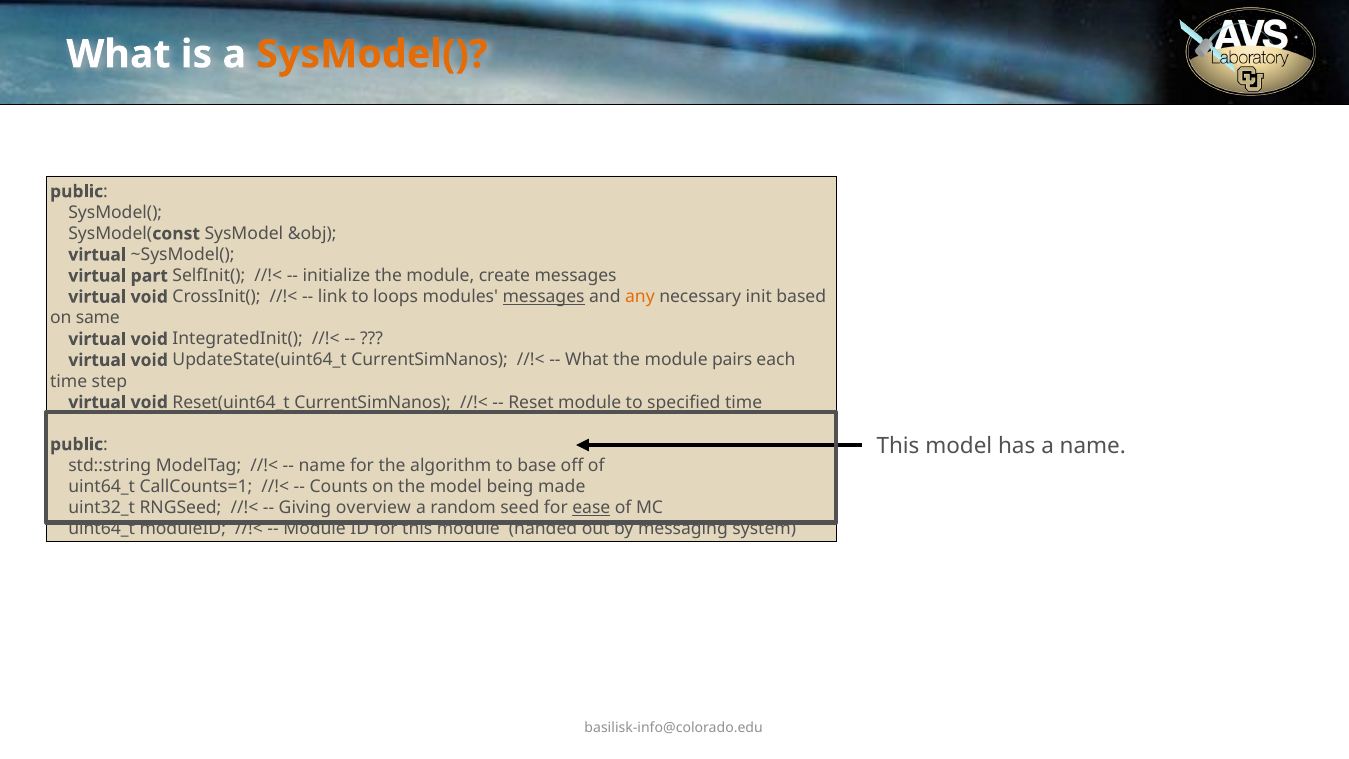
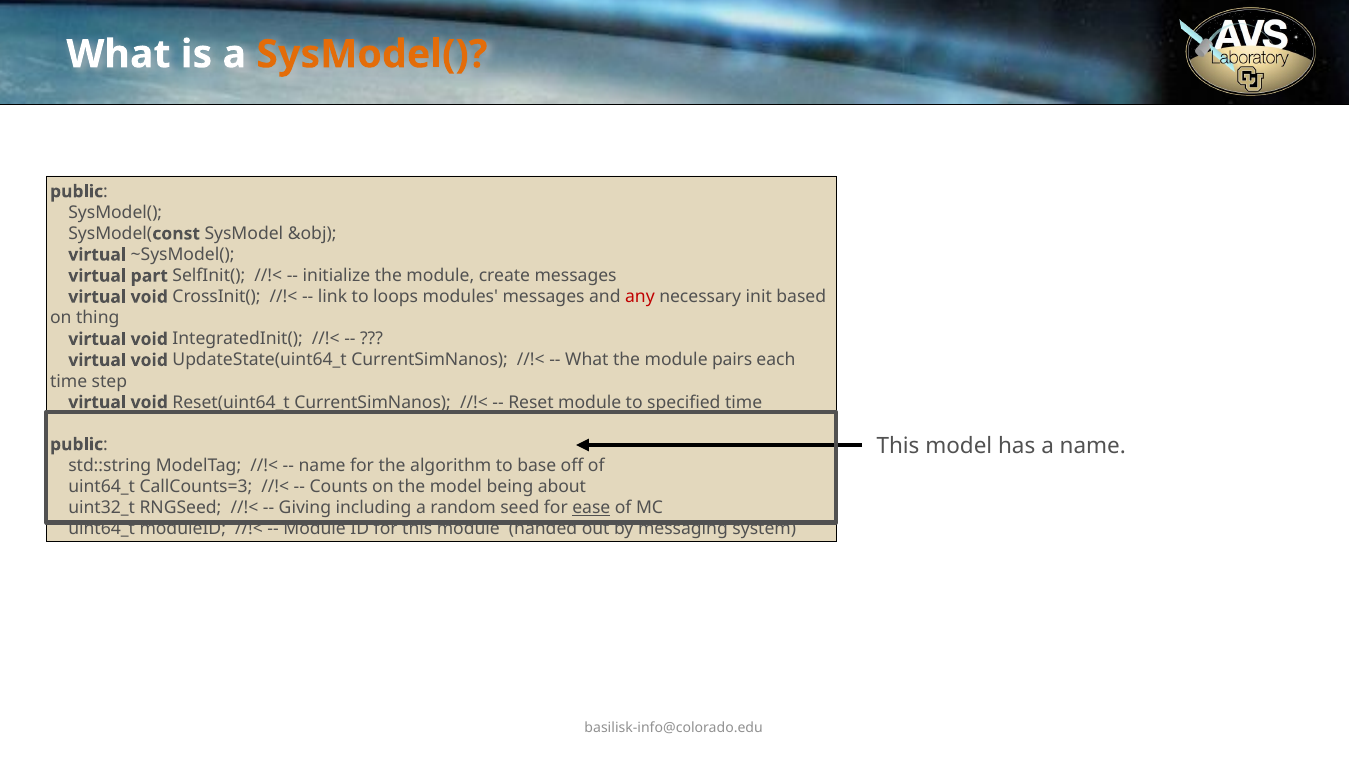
messages at (544, 297) underline: present -> none
any colour: orange -> red
same: same -> thing
CallCounts=1: CallCounts=1 -> CallCounts=3
made: made -> about
overview: overview -> including
